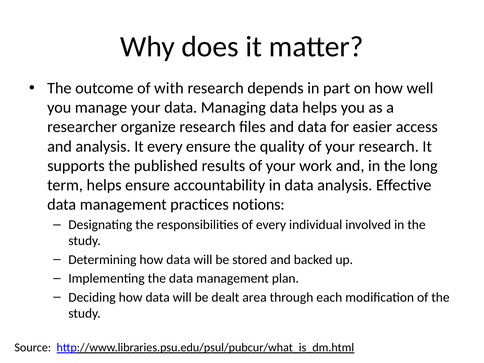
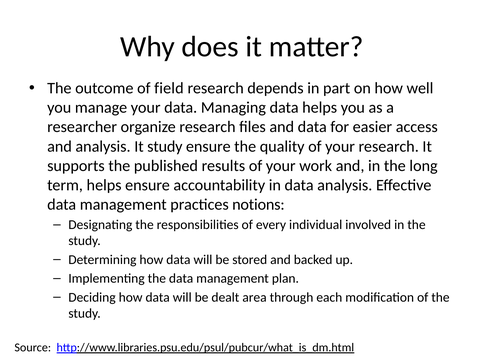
with: with -> field
It every: every -> study
